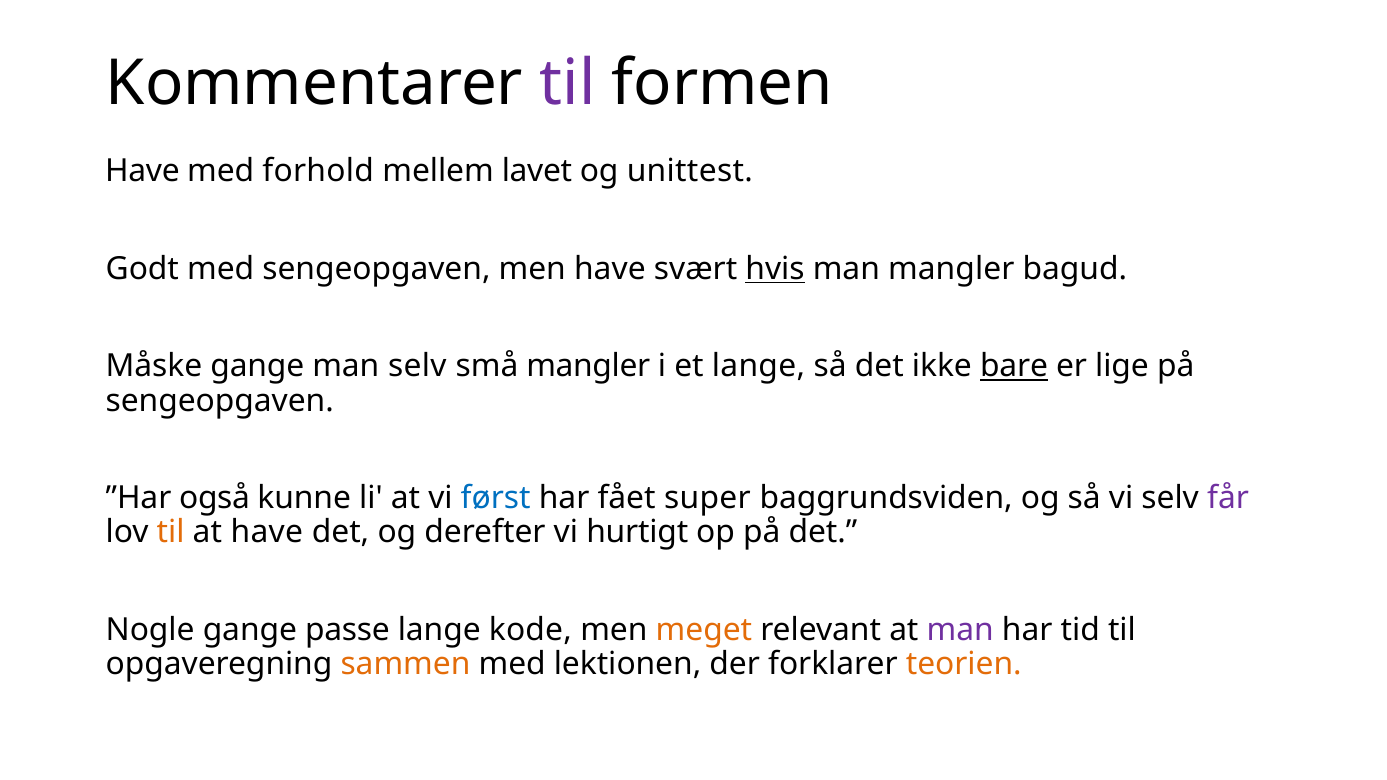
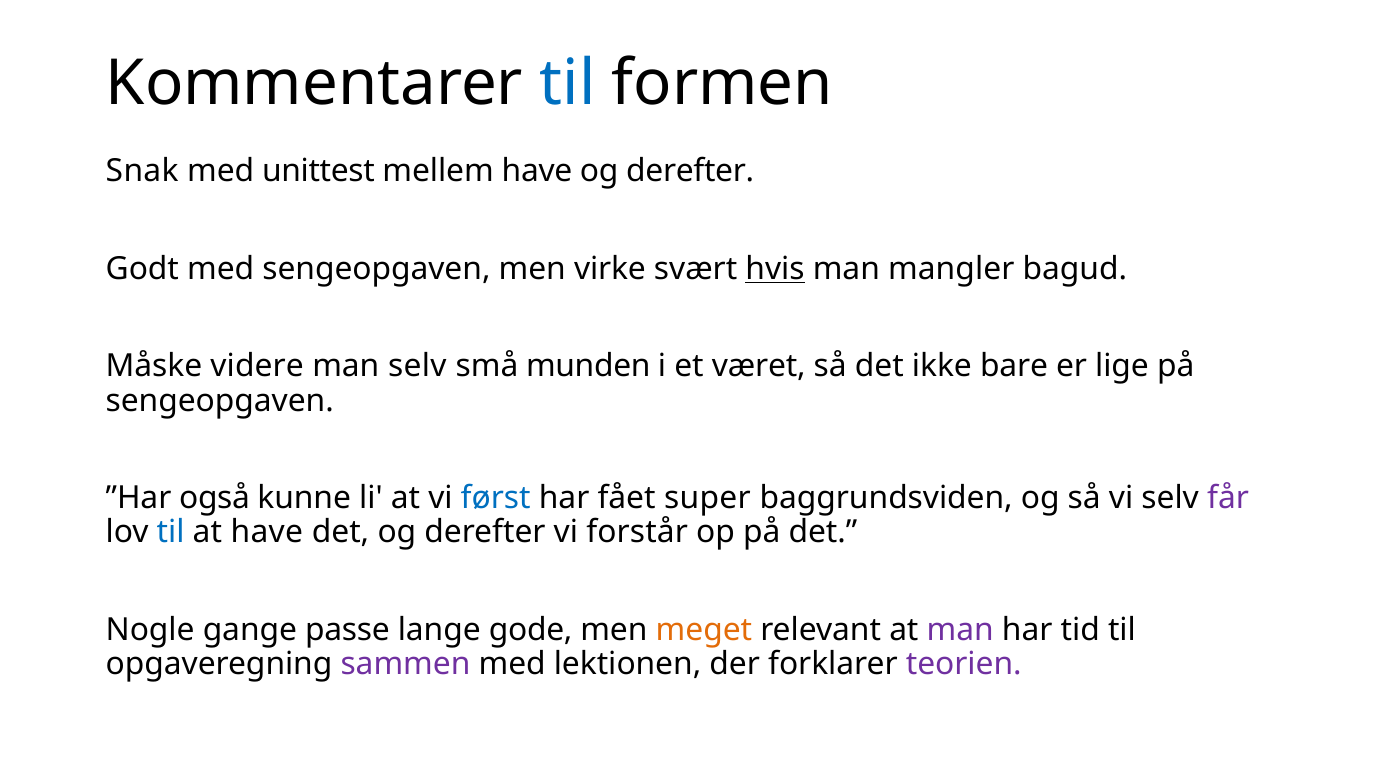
til at (568, 83) colour: purple -> blue
Have at (142, 171): Have -> Snak
forhold: forhold -> unittest
mellem lavet: lavet -> have
unittest at (690, 171): unittest -> derefter
men have: have -> virke
Måske gange: gange -> videre
små mangler: mangler -> munden
et lange: lange -> været
bare underline: present -> none
til at (171, 533) colour: orange -> blue
hurtigt: hurtigt -> forstår
kode: kode -> gode
sammen colour: orange -> purple
teorien colour: orange -> purple
